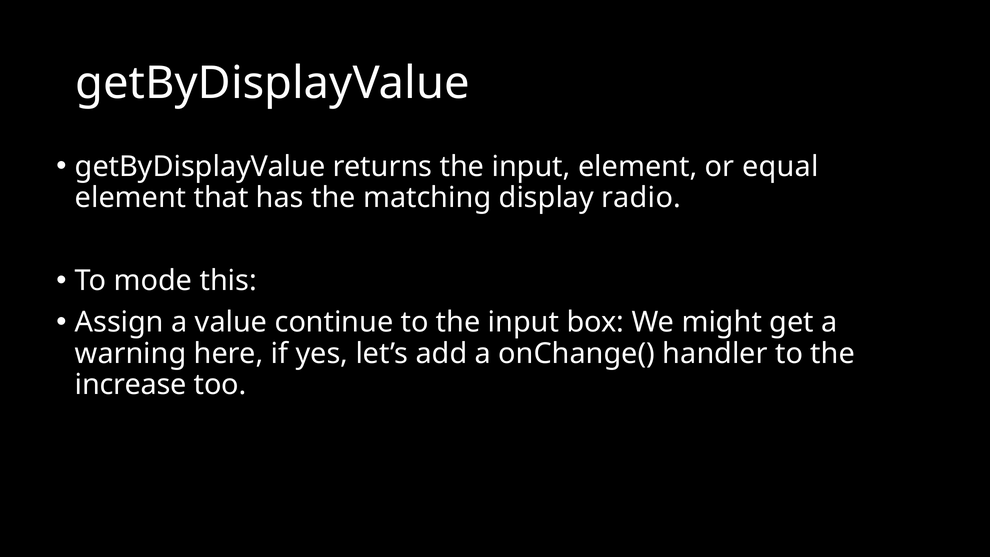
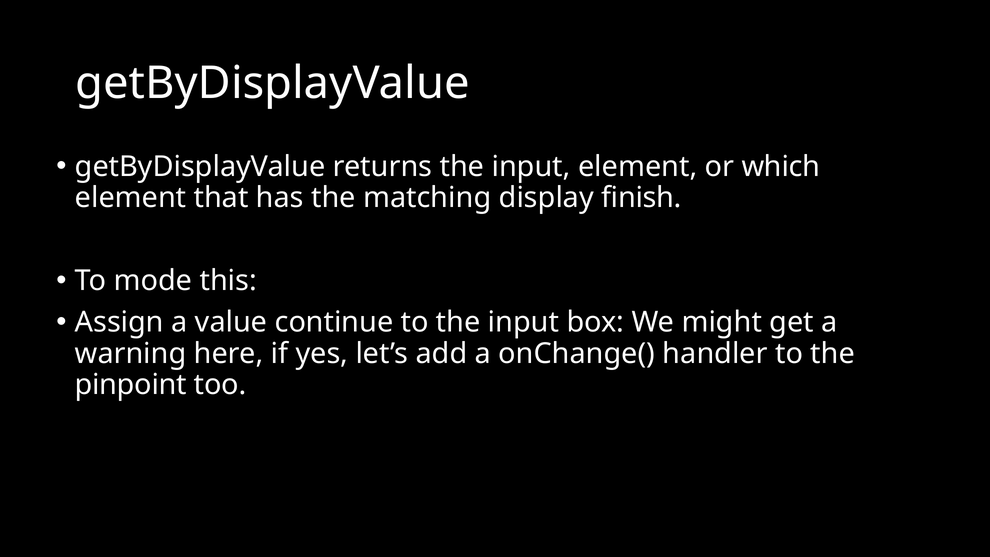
equal: equal -> which
radio: radio -> finish
increase: increase -> pinpoint
